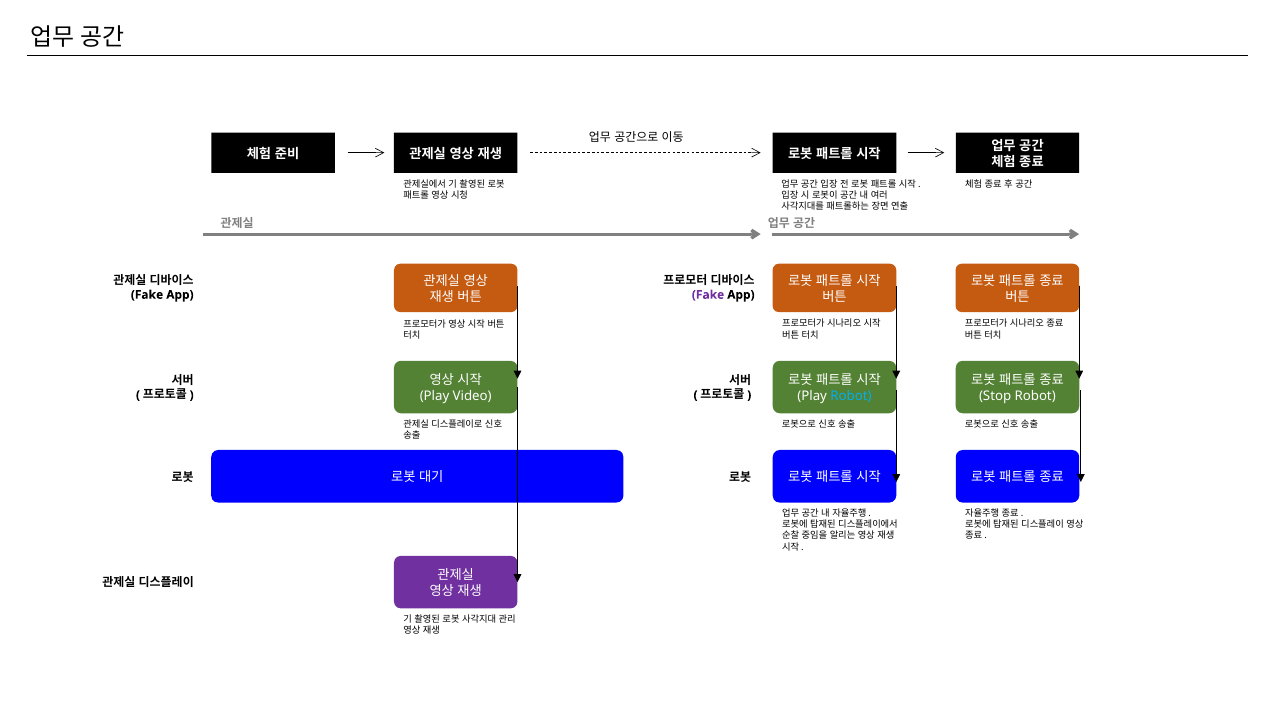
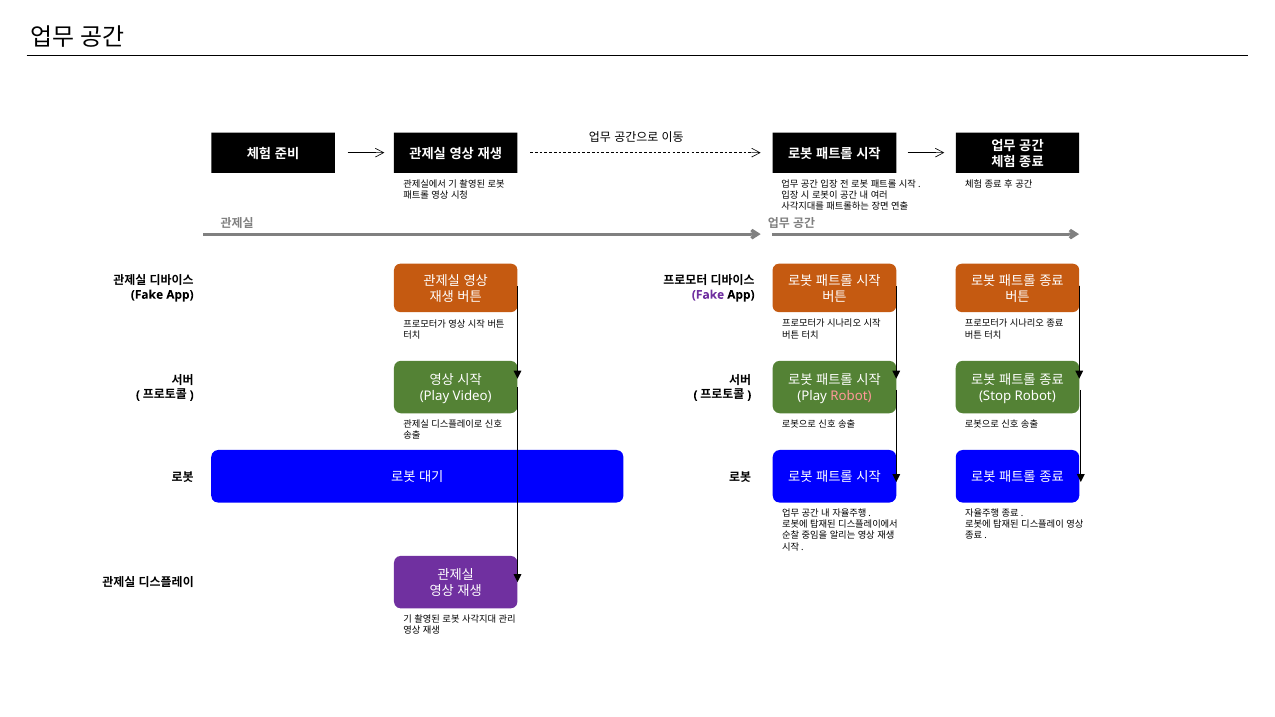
Robot at (851, 396) colour: light blue -> pink
